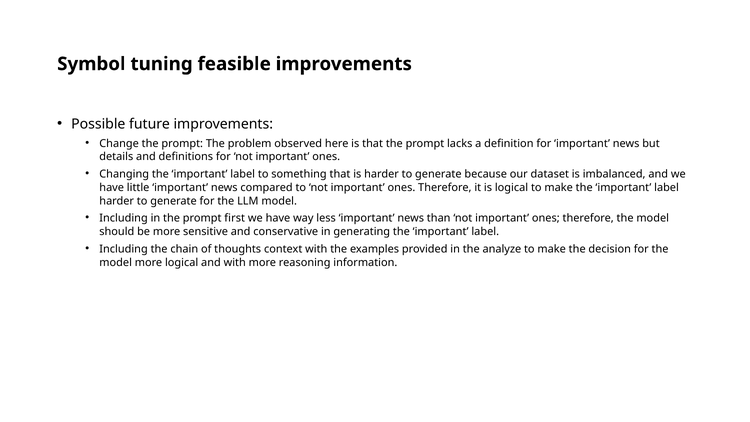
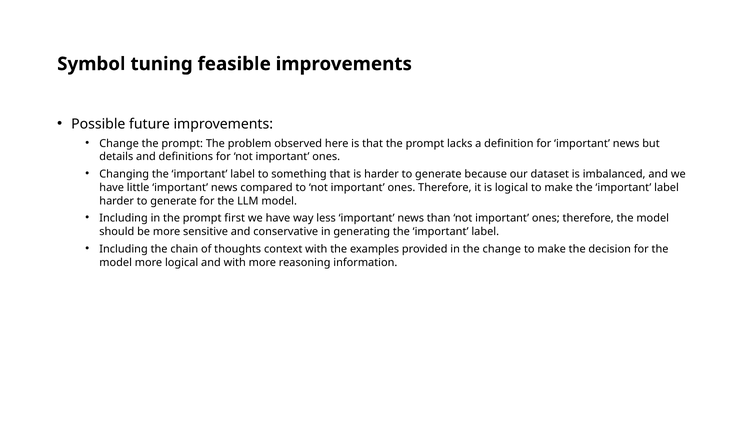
the analyze: analyze -> change
